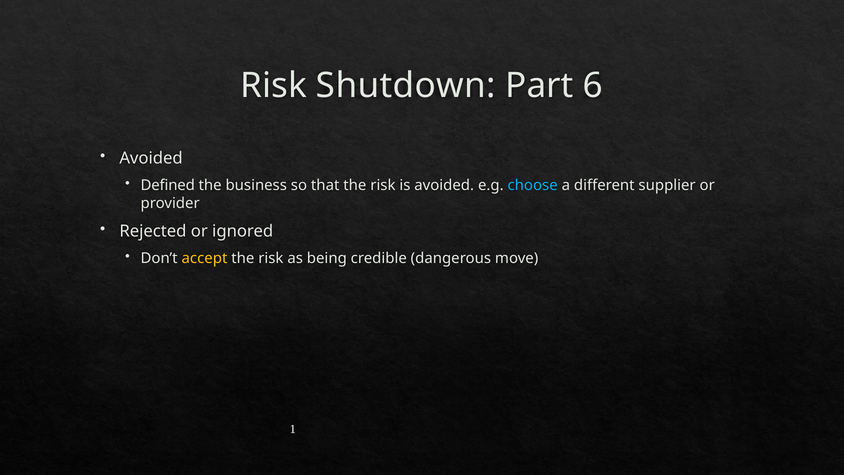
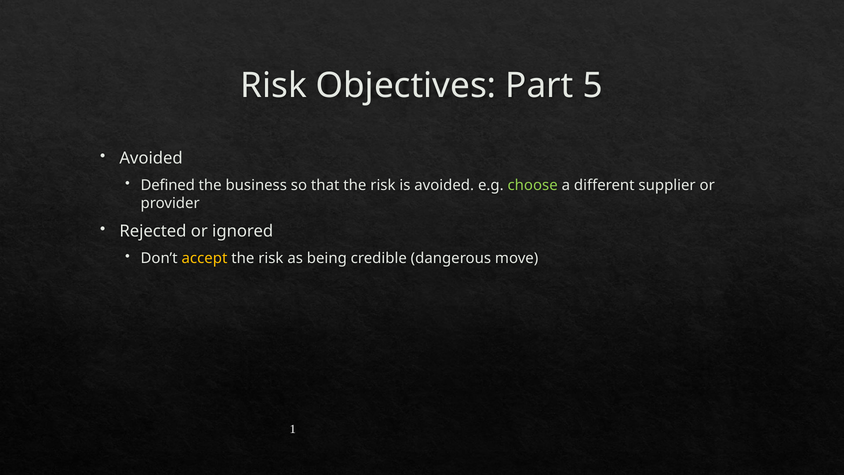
Shutdown: Shutdown -> Objectives
6: 6 -> 5
choose colour: light blue -> light green
